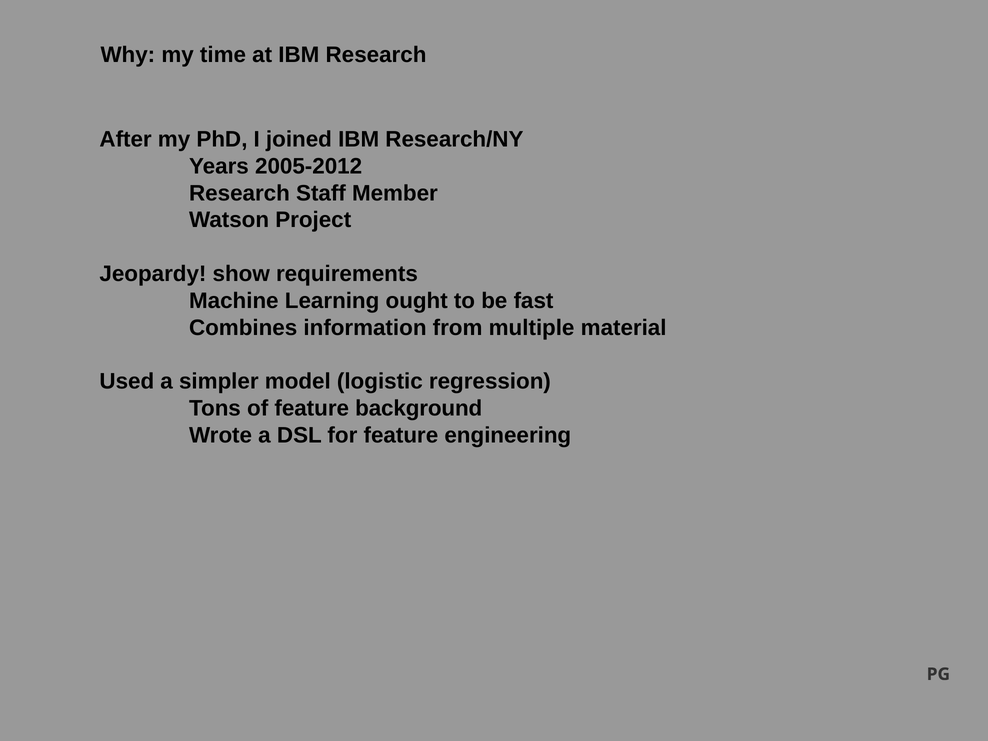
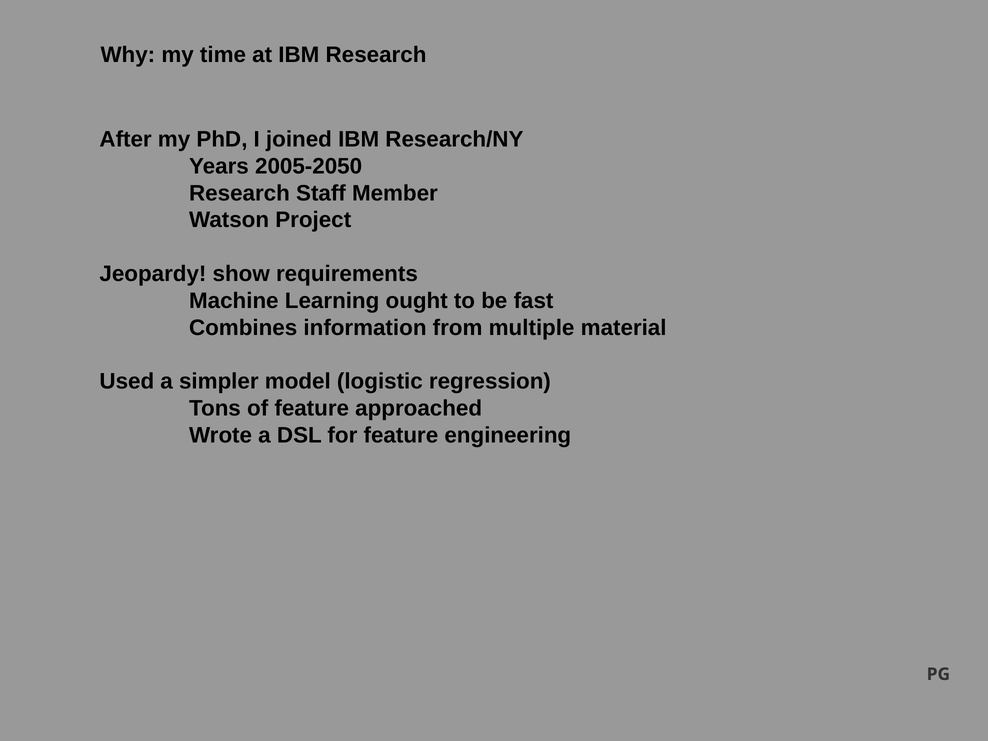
2005-2012: 2005-2012 -> 2005-2050
background: background -> approached
